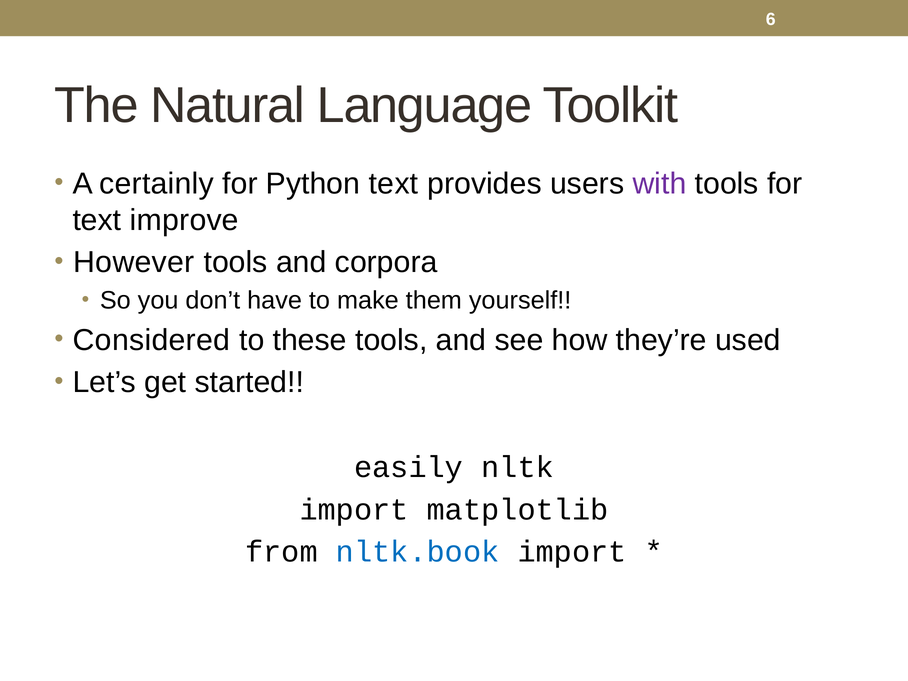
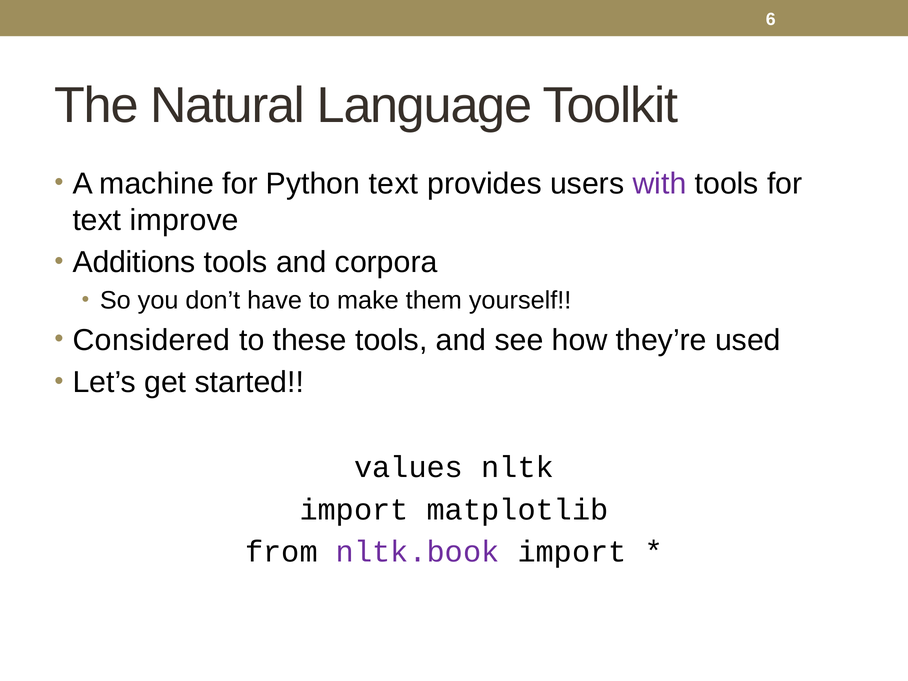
certainly: certainly -> machine
However: However -> Additions
easily: easily -> values
nltk.book colour: blue -> purple
